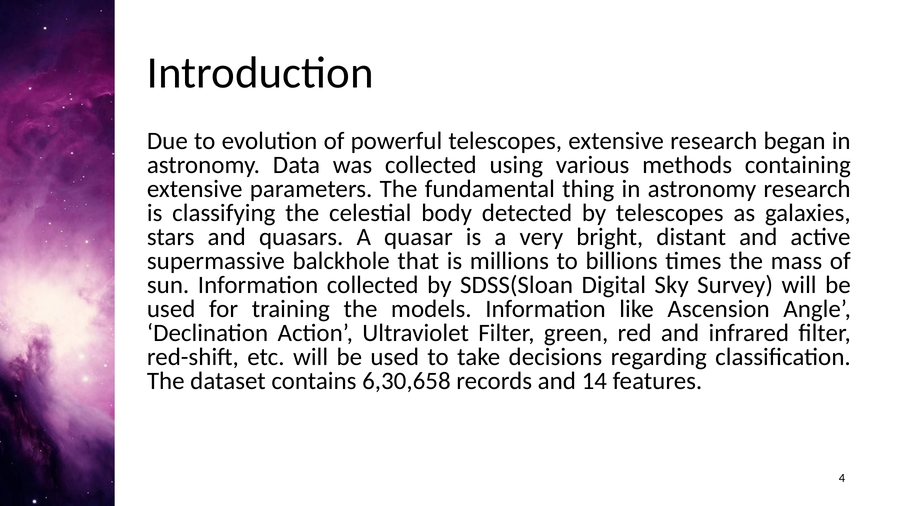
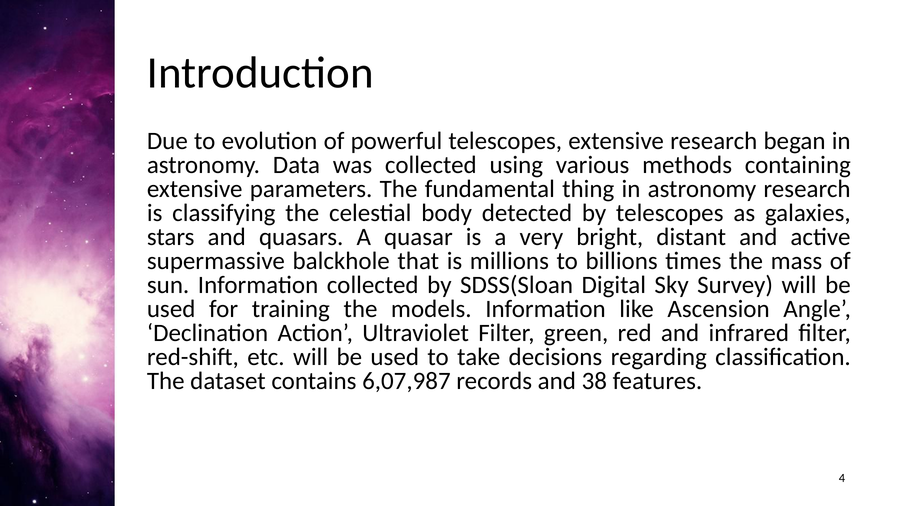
6,30,658: 6,30,658 -> 6,07,987
14: 14 -> 38
